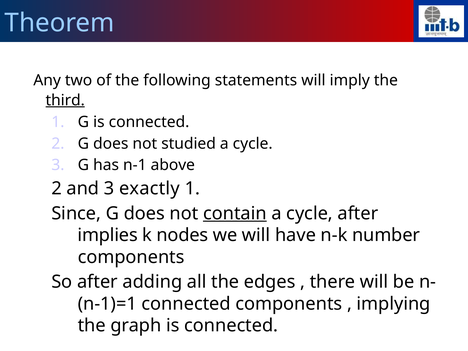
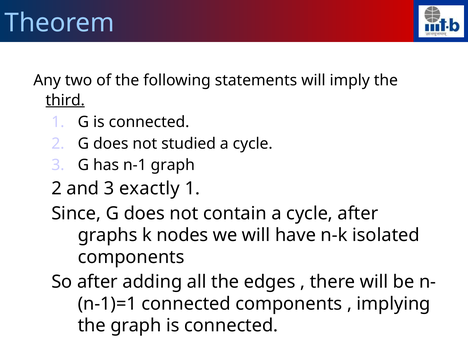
n-1 above: above -> graph
contain underline: present -> none
implies: implies -> graphs
number: number -> isolated
